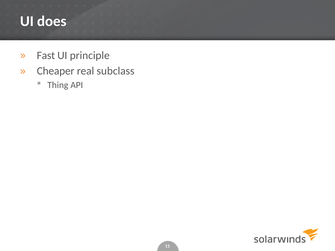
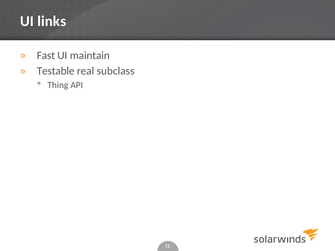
does: does -> links
principle: principle -> maintain
Cheaper: Cheaper -> Testable
